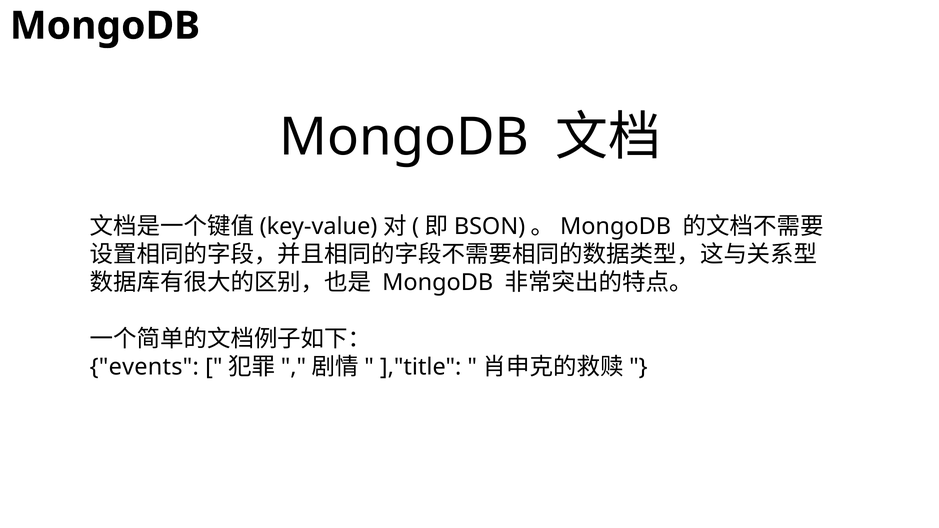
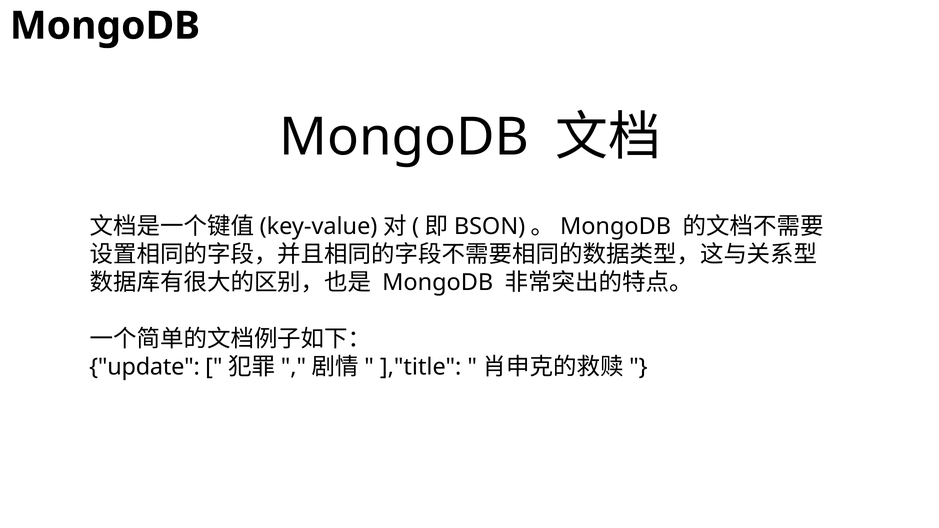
events: events -> update
